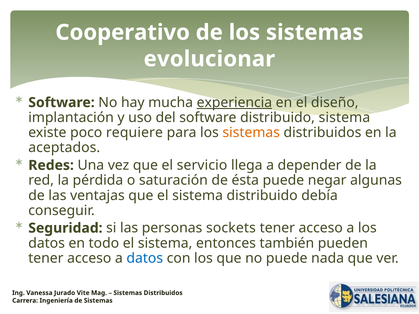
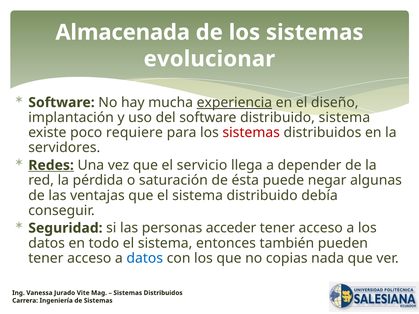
Cooperativo: Cooperativo -> Almacenada
sistemas at (251, 133) colour: orange -> red
aceptados: aceptados -> servidores
Redes underline: none -> present
sockets: sockets -> acceder
no puede: puede -> copias
